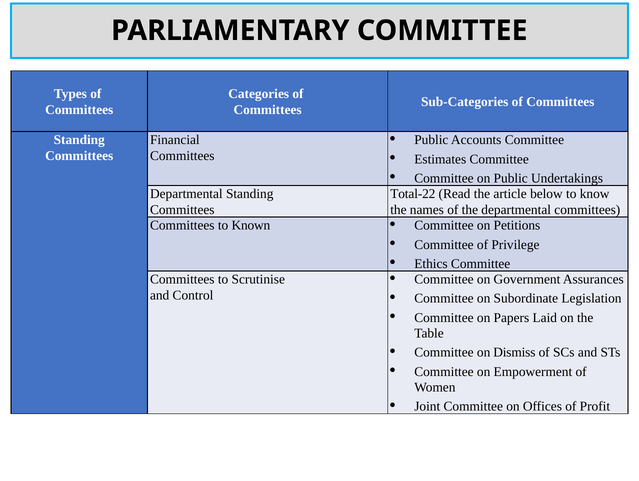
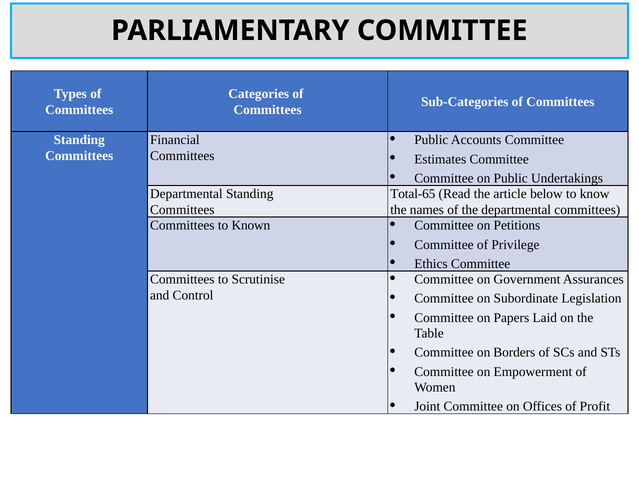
Total-22: Total-22 -> Total-65
Dismiss: Dismiss -> Borders
